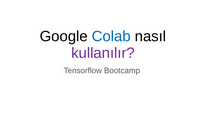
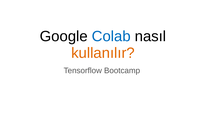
kullanılır colour: purple -> orange
